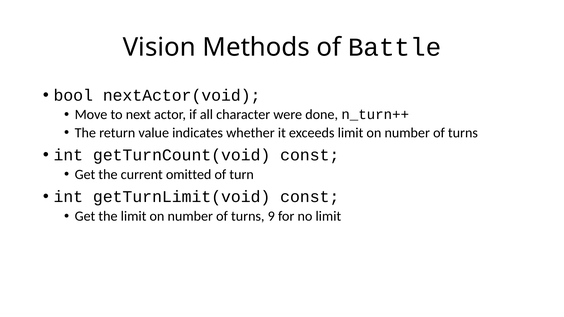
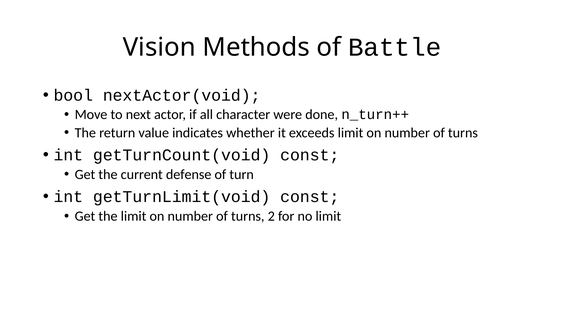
omitted: omitted -> defense
9: 9 -> 2
